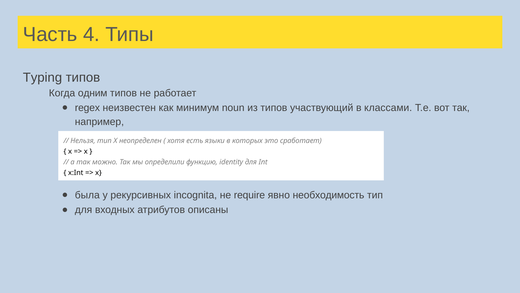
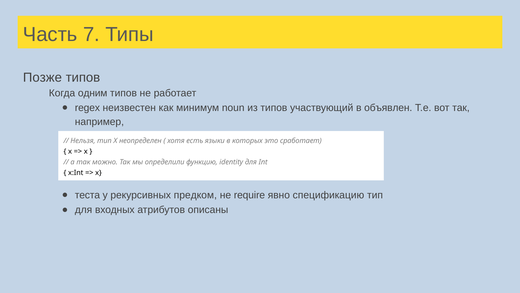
4: 4 -> 7
Typing: Typing -> Позже
классами: классами -> объявлен
была: была -> теста
incognita: incognita -> предком
необходимость: необходимость -> спецификацию
